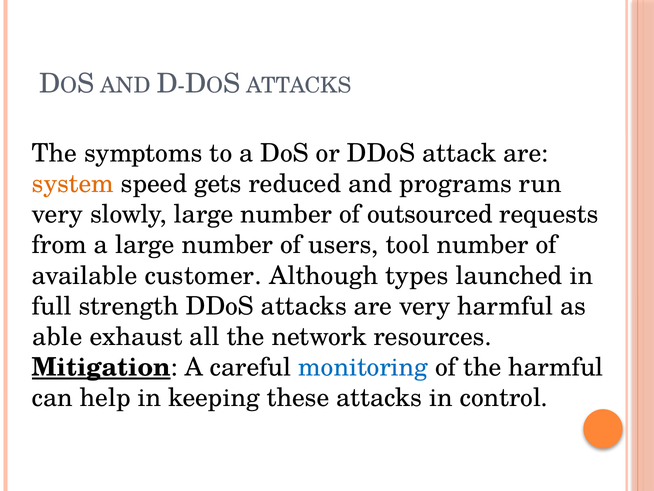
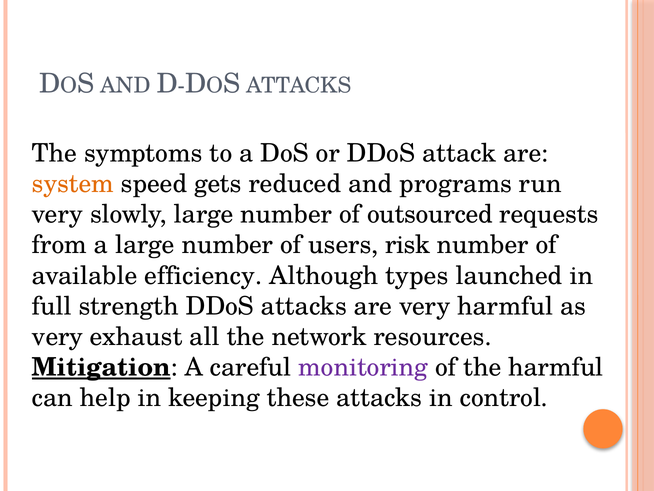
tool: tool -> risk
customer: customer -> efficiency
able at (57, 336): able -> very
monitoring colour: blue -> purple
